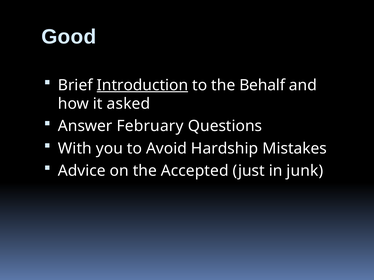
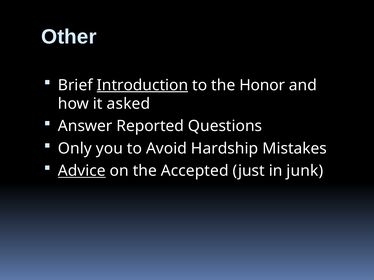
Good: Good -> Other
Behalf: Behalf -> Honor
February: February -> Reported
With: With -> Only
Advice underline: none -> present
